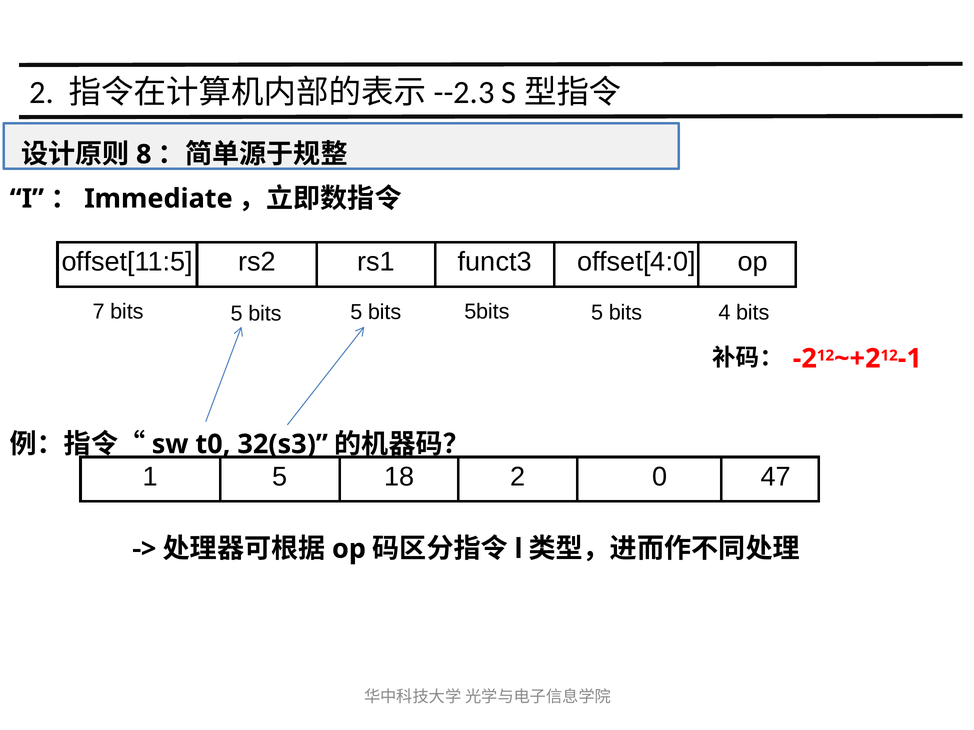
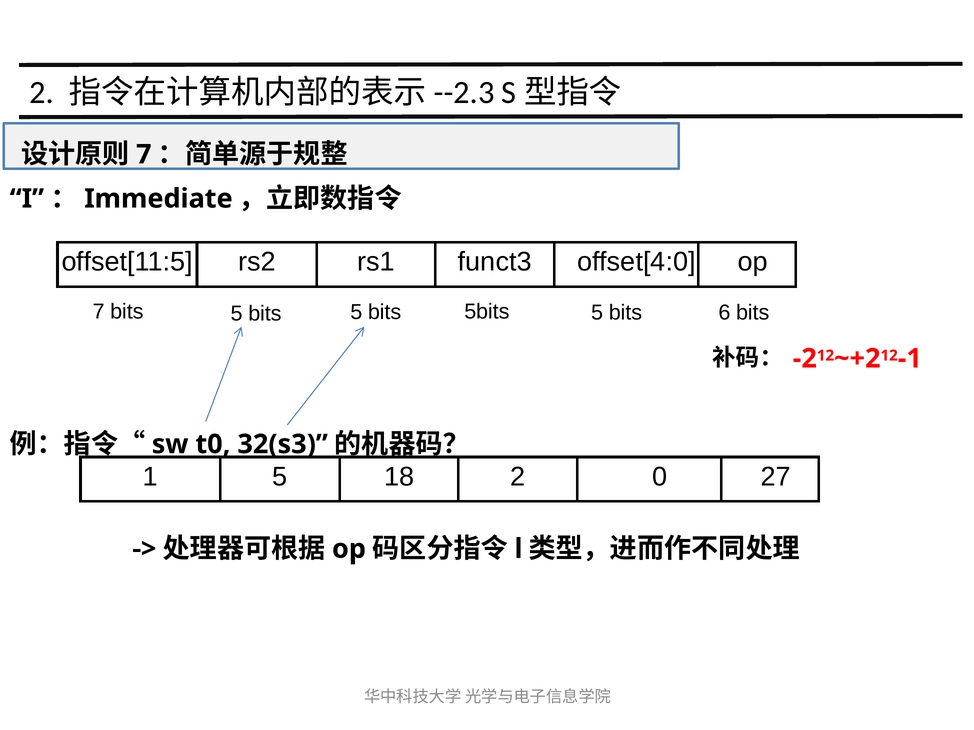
8 at (144, 155): 8 -> 7
4: 4 -> 6
47: 47 -> 27
